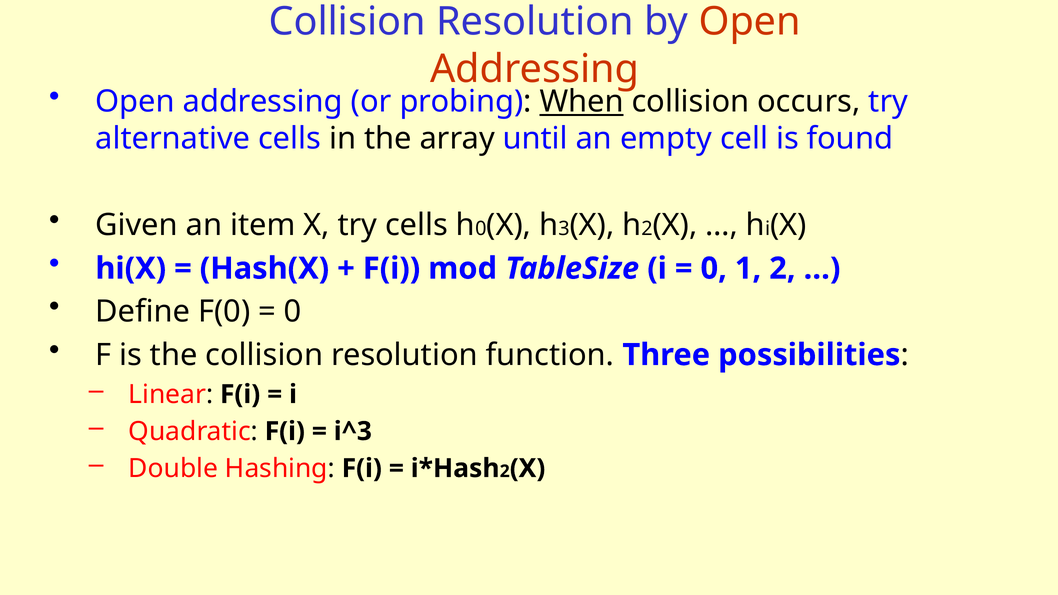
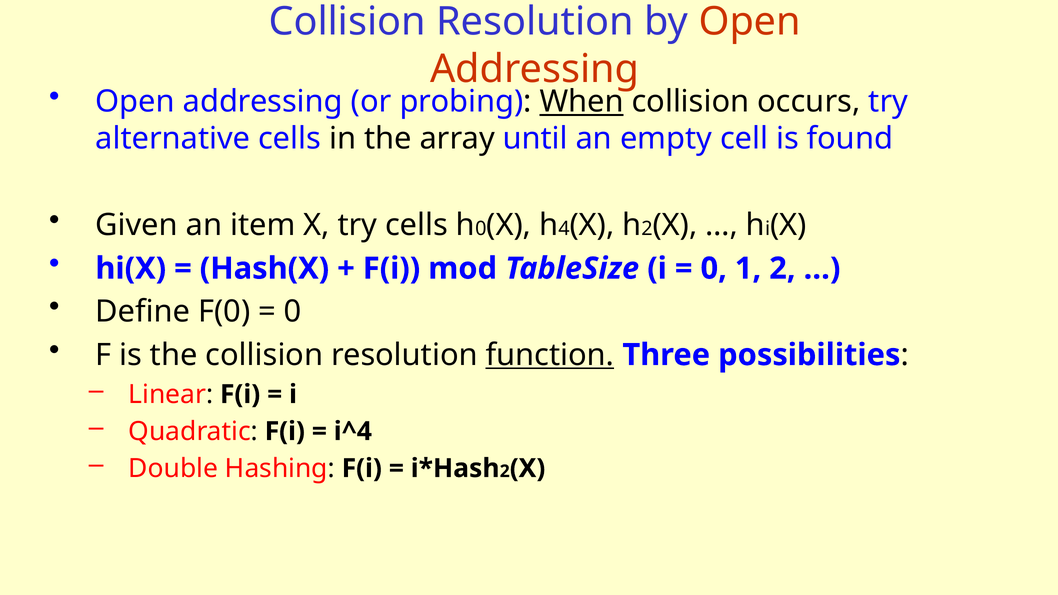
3: 3 -> 4
function underline: none -> present
i^3: i^3 -> i^4
